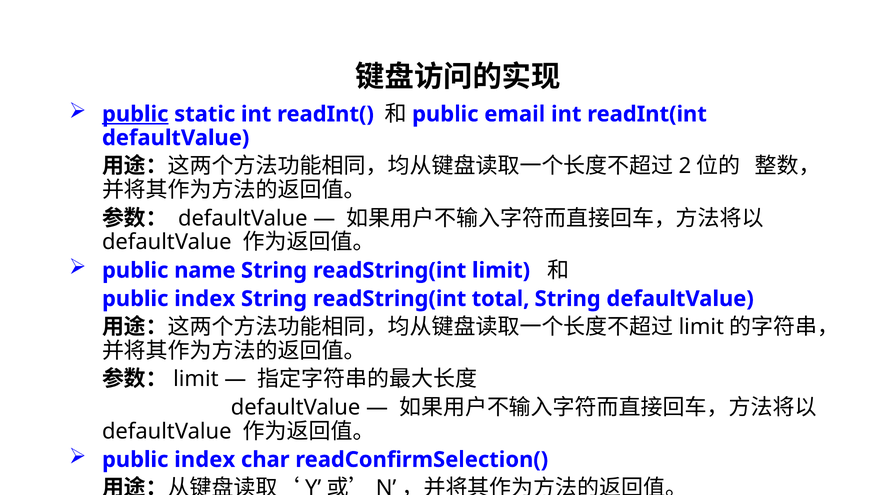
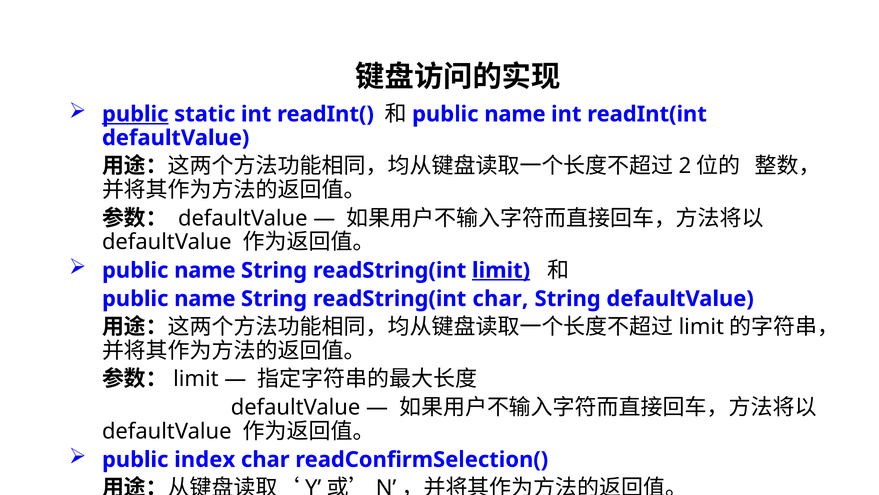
email at (515, 114): email -> name
limit underline: none -> present
index at (205, 298): index -> name
readString(int total: total -> char
